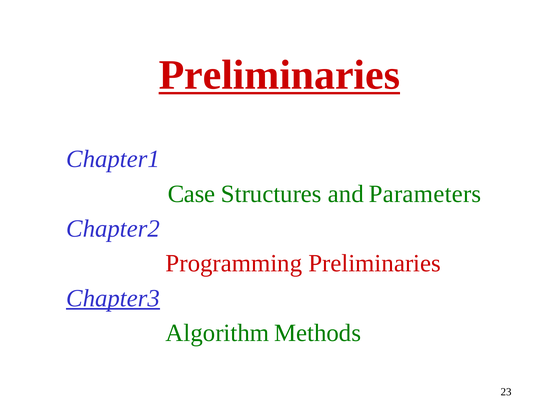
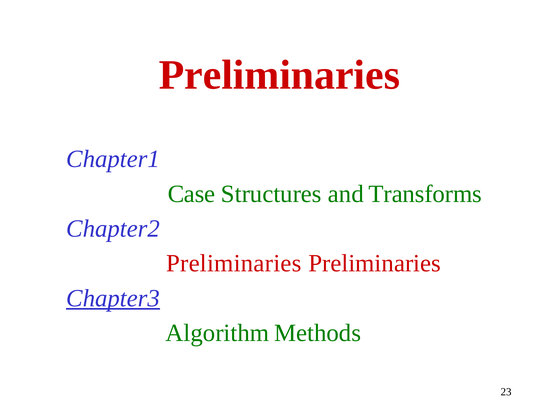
Preliminaries at (279, 75) underline: present -> none
Parameters: Parameters -> Transforms
Programming at (234, 264): Programming -> Preliminaries
